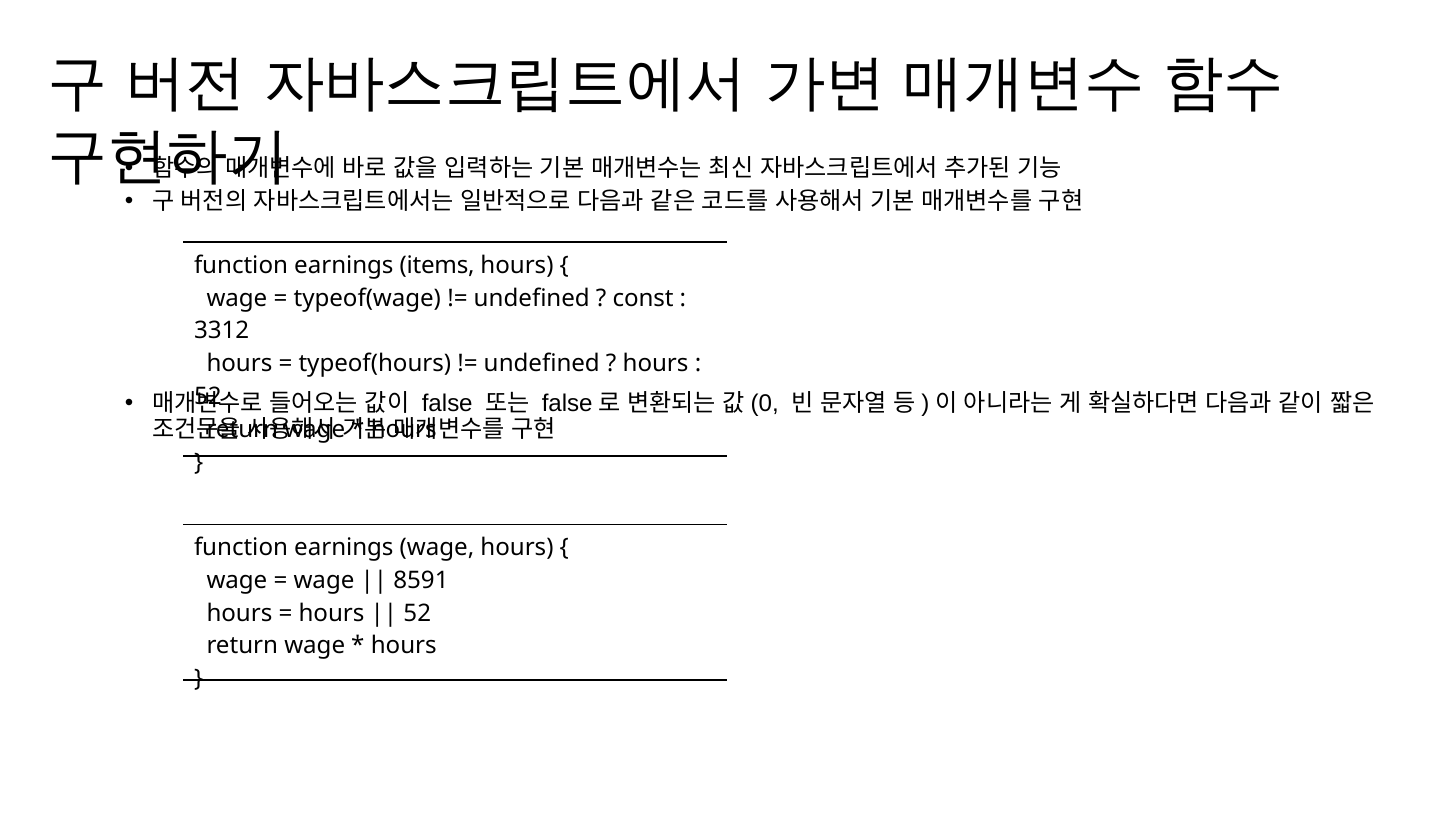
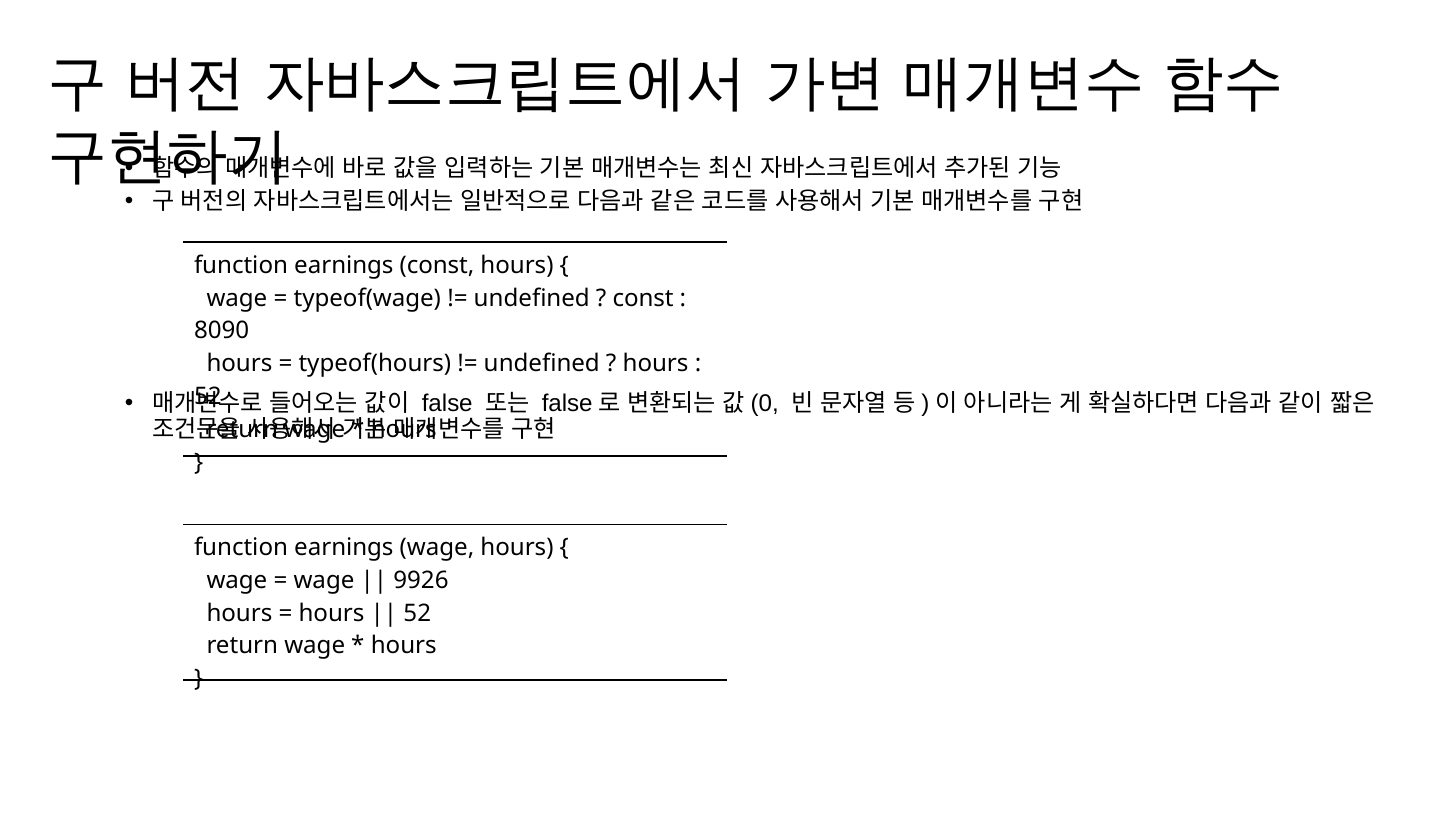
earnings items: items -> const
3312: 3312 -> 8090
8591: 8591 -> 9926
